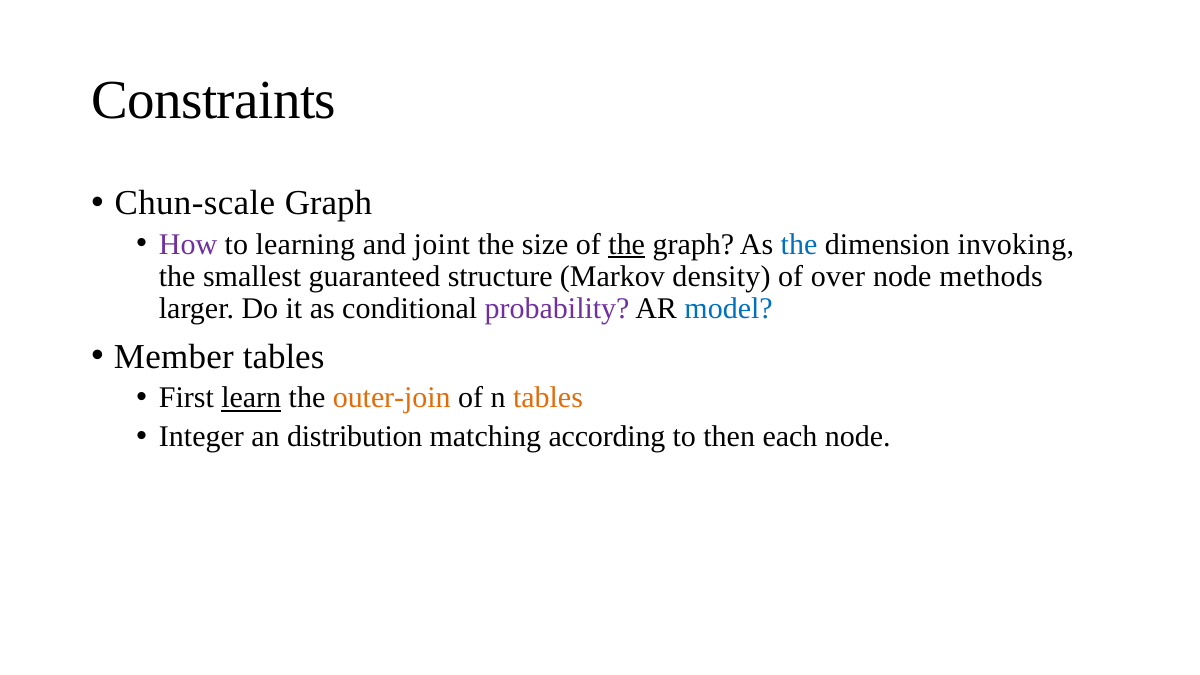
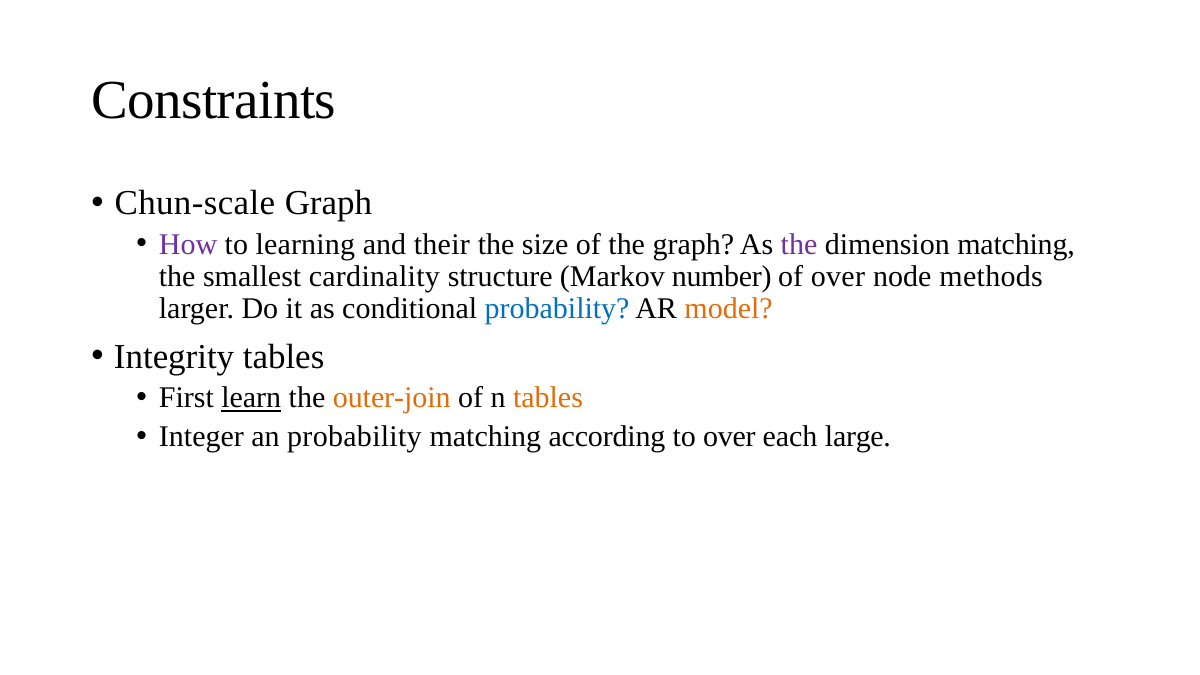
joint: joint -> their
the at (627, 244) underline: present -> none
the at (799, 244) colour: blue -> purple
dimension invoking: invoking -> matching
guaranteed: guaranteed -> cardinality
density: density -> number
probability at (557, 309) colour: purple -> blue
model colour: blue -> orange
Member: Member -> Integrity
an distribution: distribution -> probability
to then: then -> over
each node: node -> large
